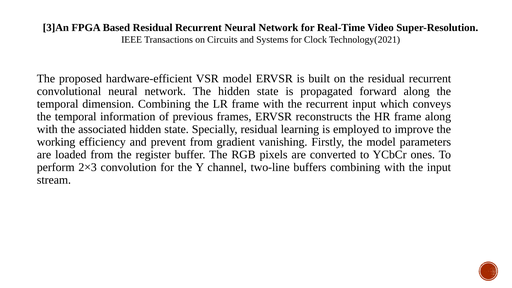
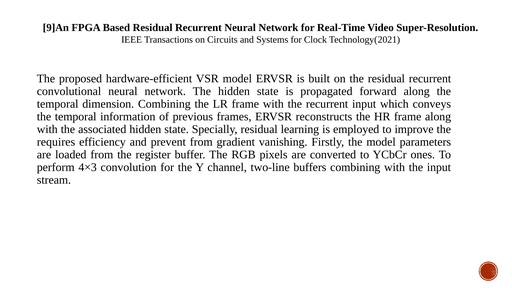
3]An: 3]An -> 9]An
working: working -> requires
2×3: 2×3 -> 4×3
